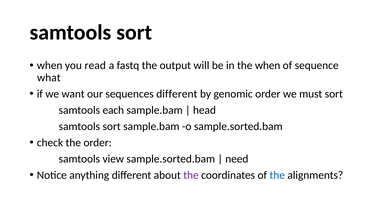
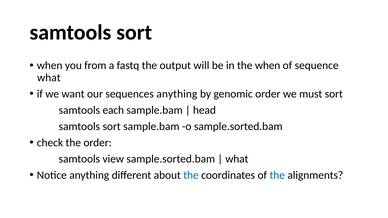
read: read -> from
sequences different: different -> anything
need at (237, 159): need -> what
the at (191, 175) colour: purple -> blue
